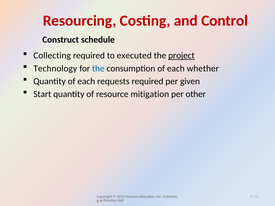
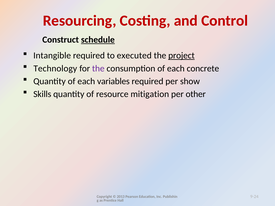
schedule underline: none -> present
Collecting: Collecting -> Intangible
the at (98, 68) colour: blue -> purple
whether: whether -> concrete
requests: requests -> variables
given: given -> show
Start: Start -> Skills
